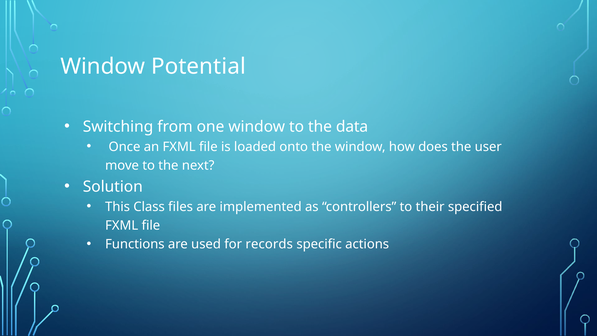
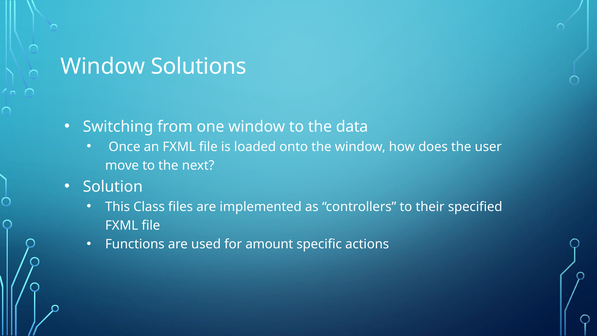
Potential: Potential -> Solutions
records: records -> amount
